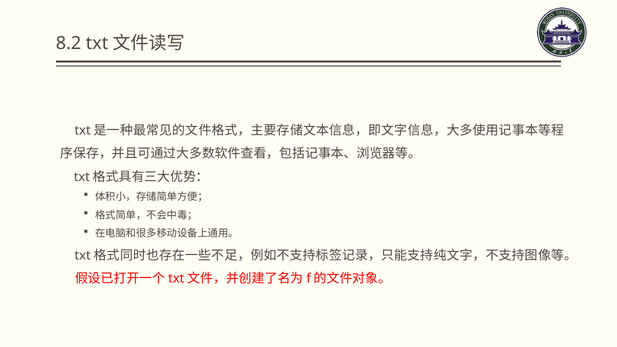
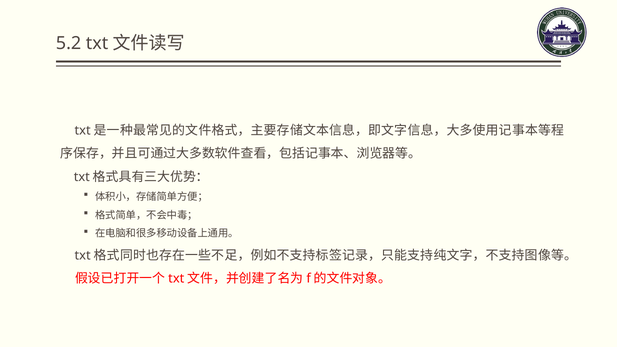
8.2: 8.2 -> 5.2
